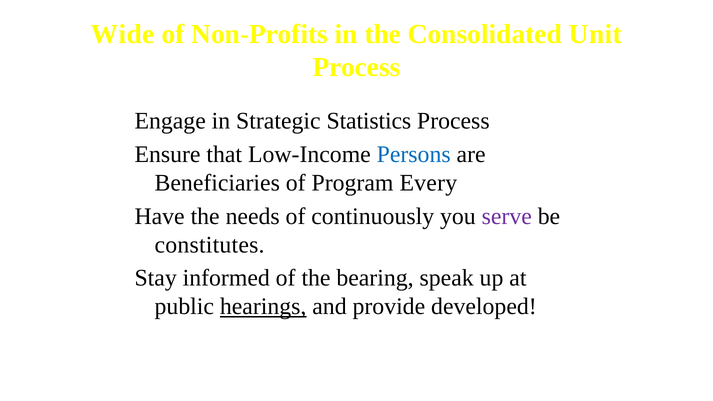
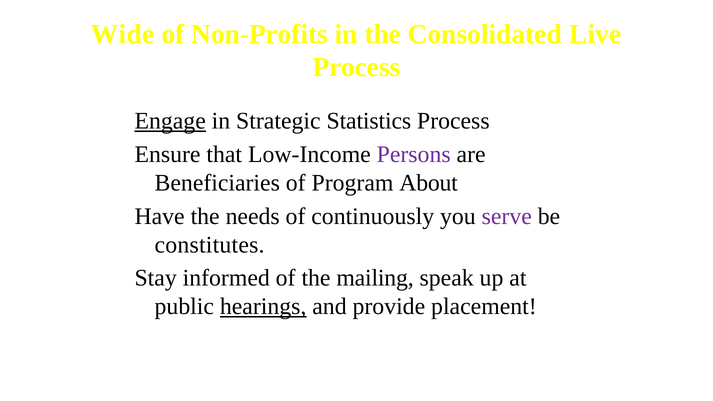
Unit: Unit -> Live
Engage underline: none -> present
Persons colour: blue -> purple
Every: Every -> About
bearing: bearing -> mailing
developed: developed -> placement
